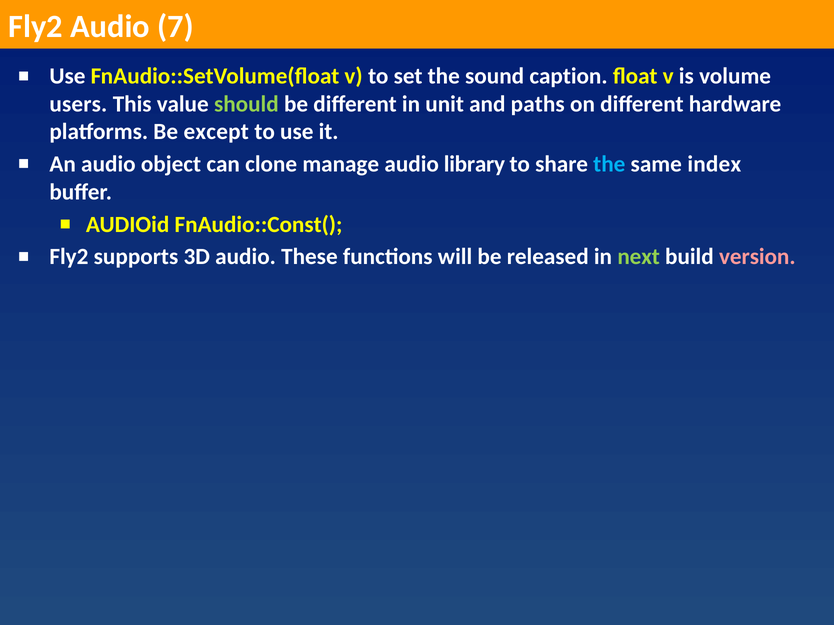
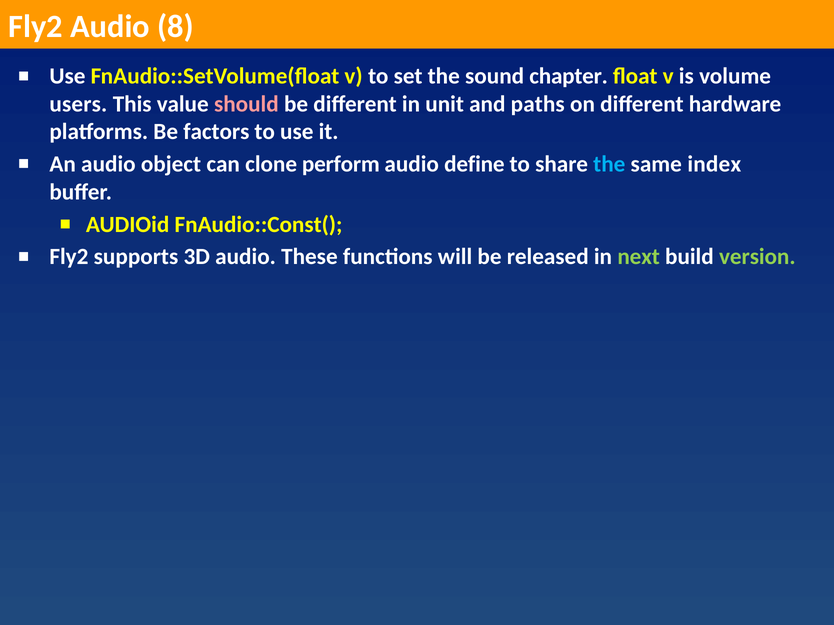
7: 7 -> 8
caption: caption -> chapter
should colour: light green -> pink
except: except -> factors
manage: manage -> perform
library: library -> define
version colour: pink -> light green
